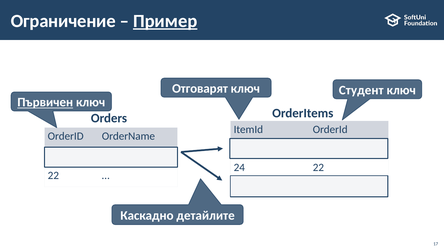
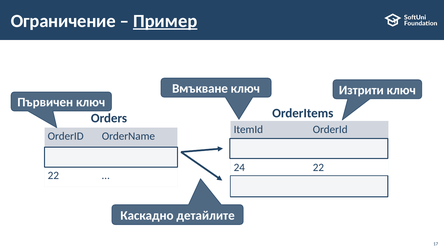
Отговарят: Отговарят -> Вмъкване
Студент: Студент -> Изтрити
Първичен underline: present -> none
